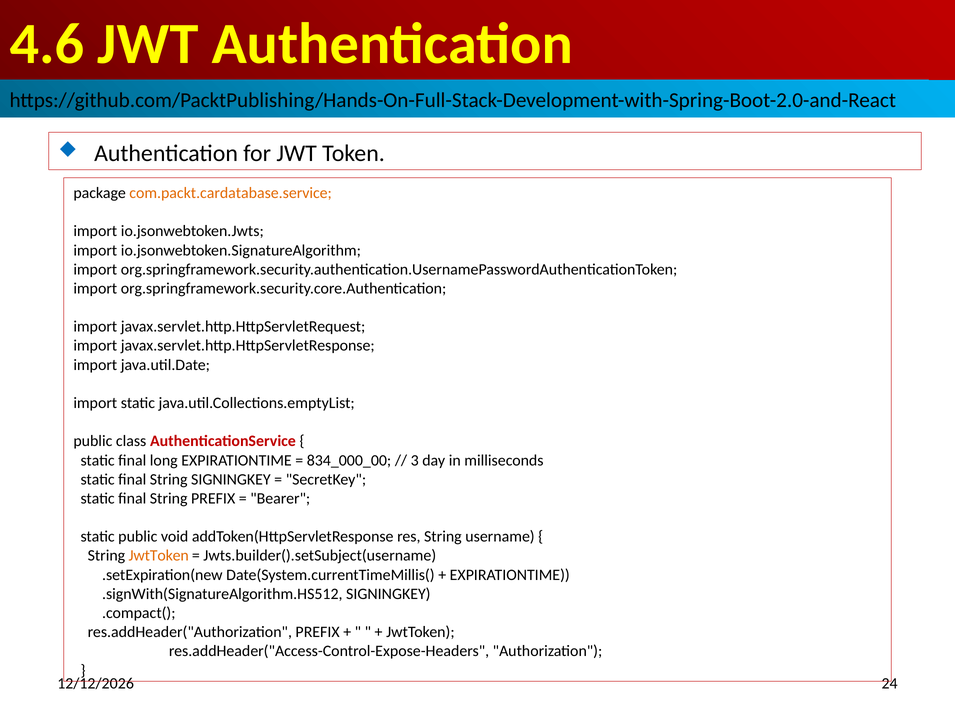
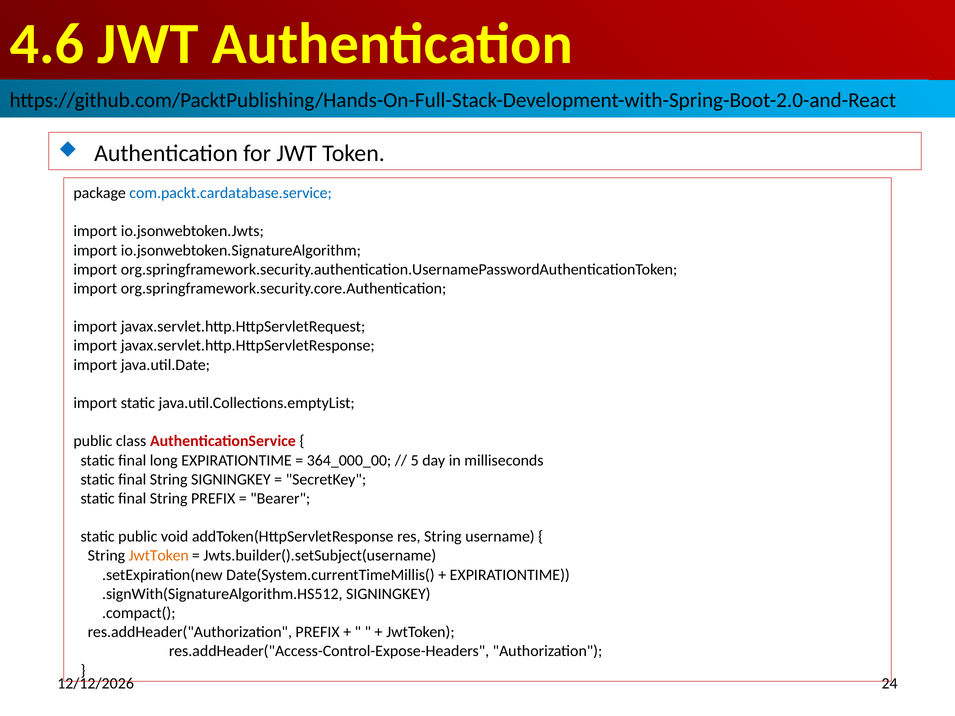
com.packt.cardatabase.service colour: orange -> blue
834_000_00: 834_000_00 -> 364_000_00
3: 3 -> 5
